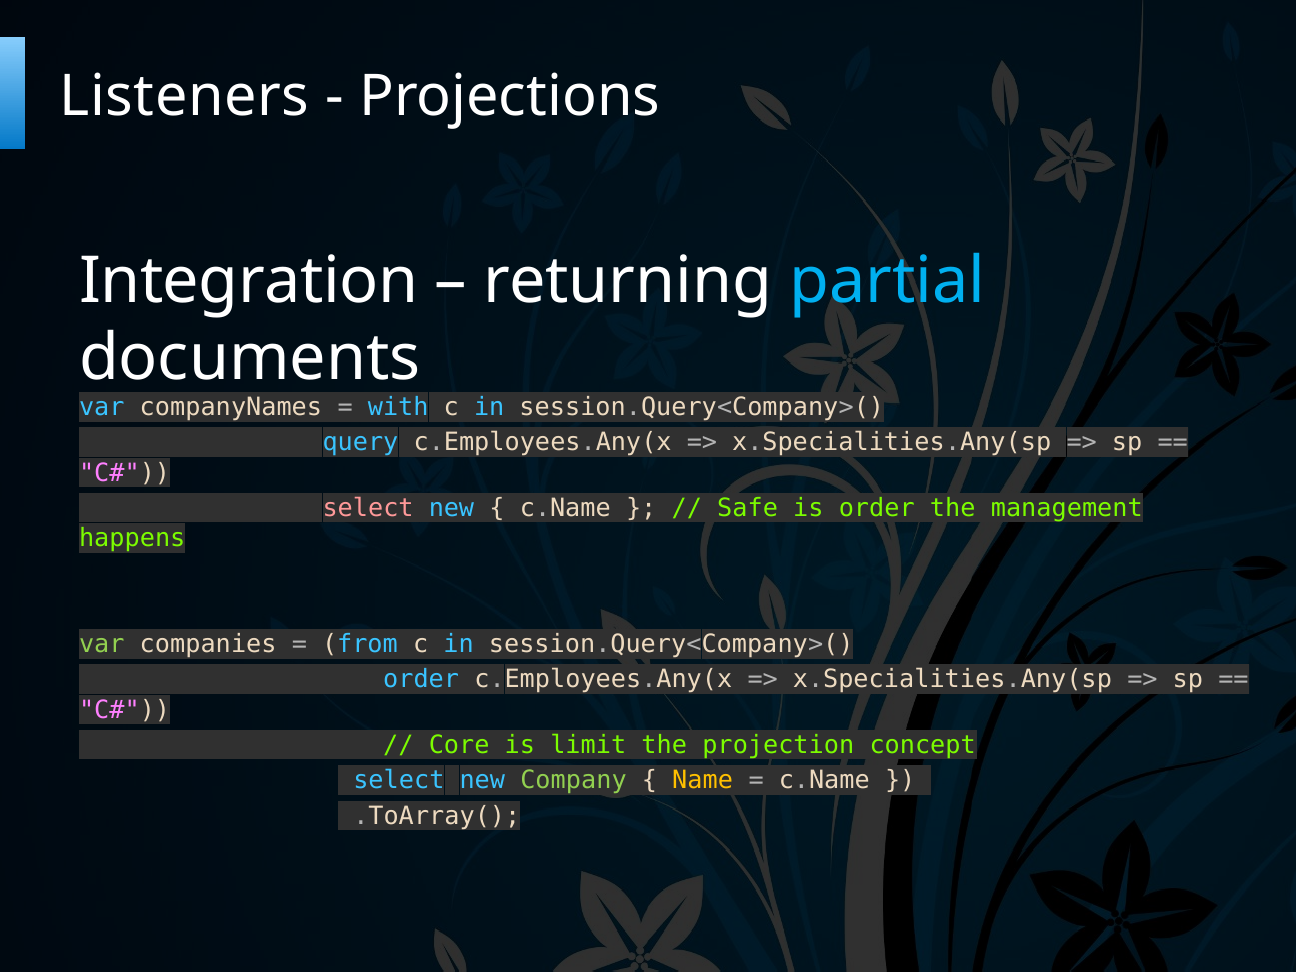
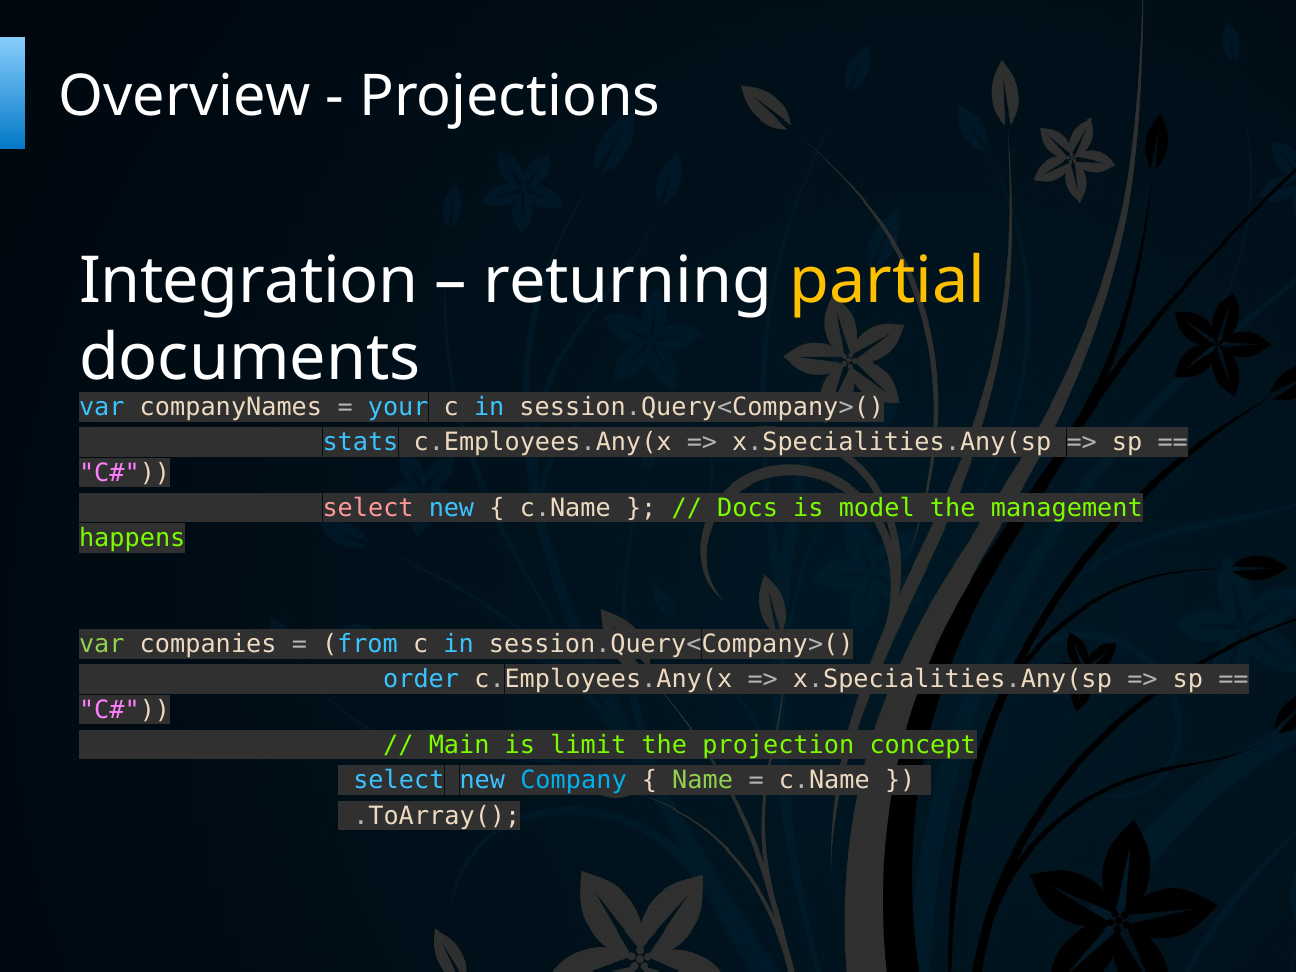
Listeners: Listeners -> Overview
partial colour: light blue -> yellow
with: with -> your
query: query -> stats
Safe: Safe -> Docs
is order: order -> model
Core: Core -> Main
Company colour: light green -> light blue
Name colour: yellow -> light green
